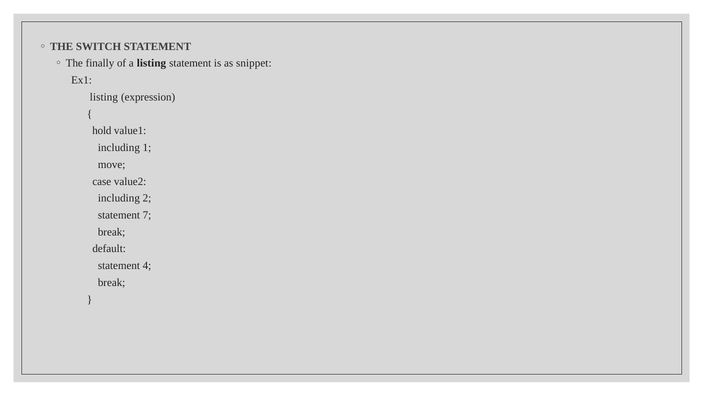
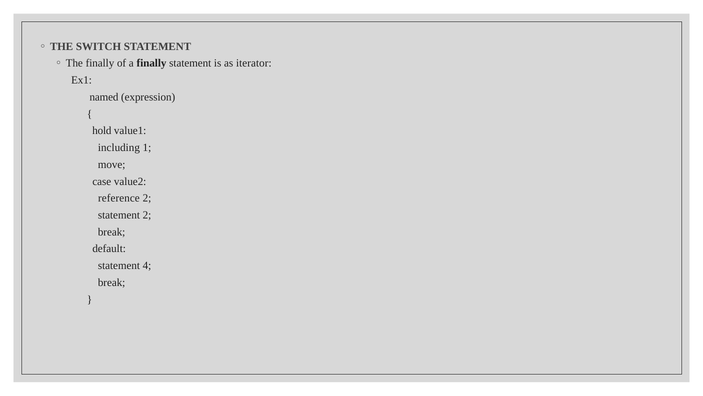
a listing: listing -> finally
snippet: snippet -> iterator
listing at (104, 97): listing -> named
including at (119, 198): including -> reference
statement 7: 7 -> 2
